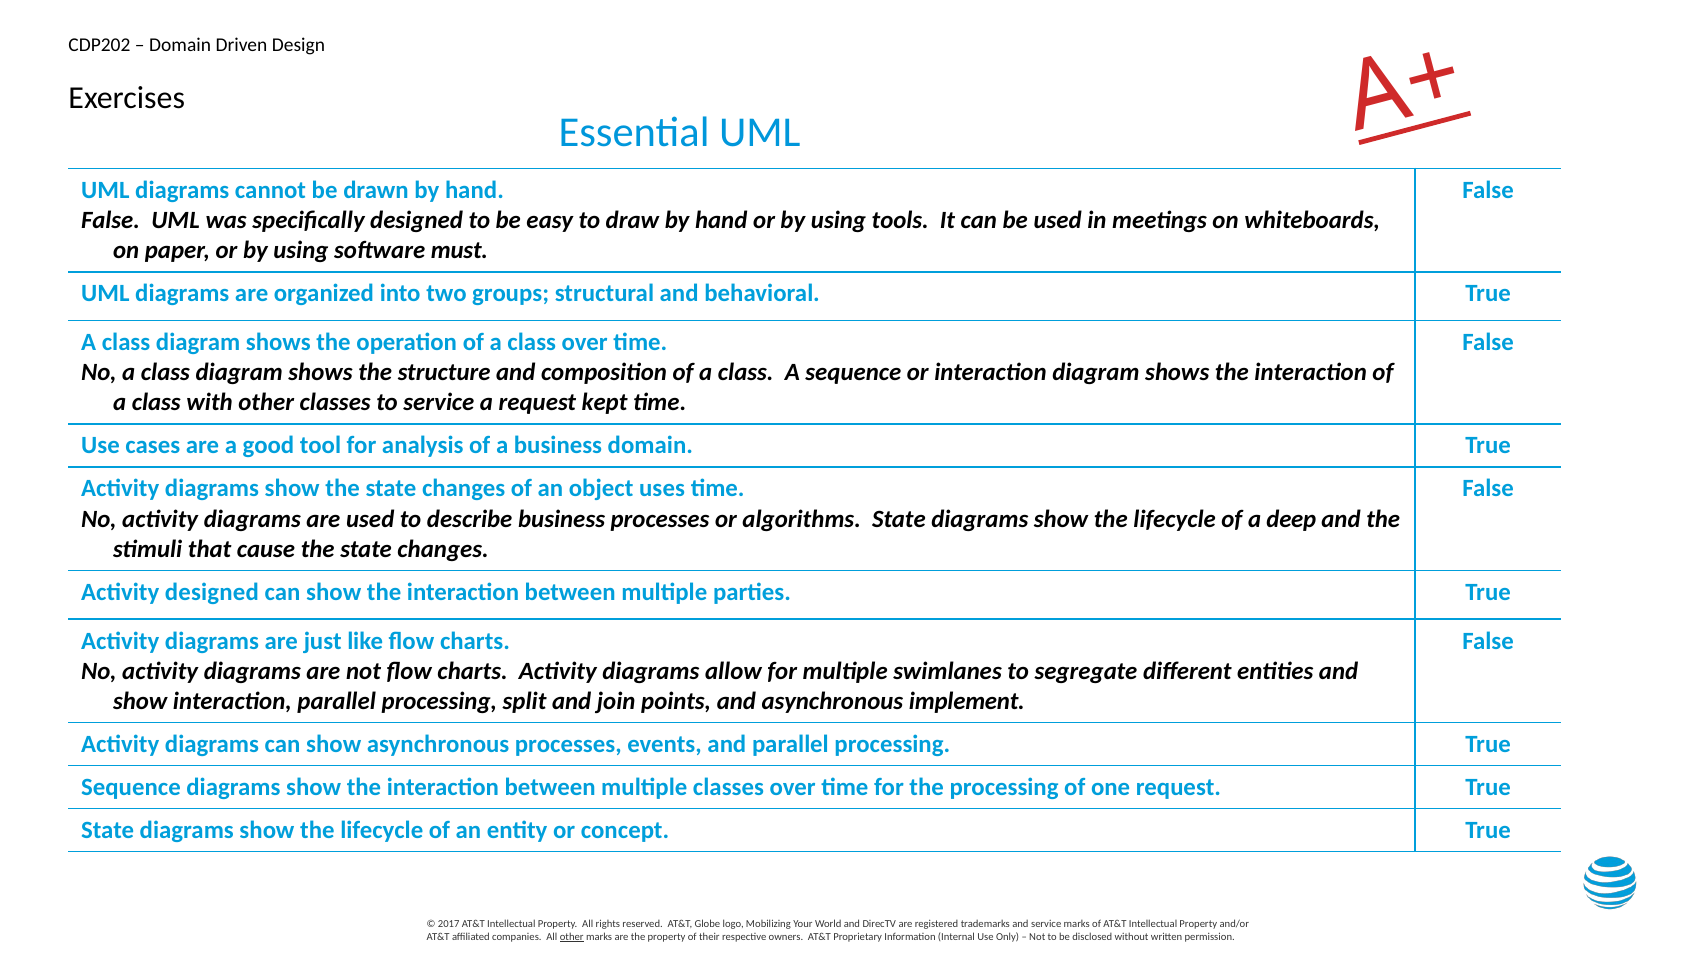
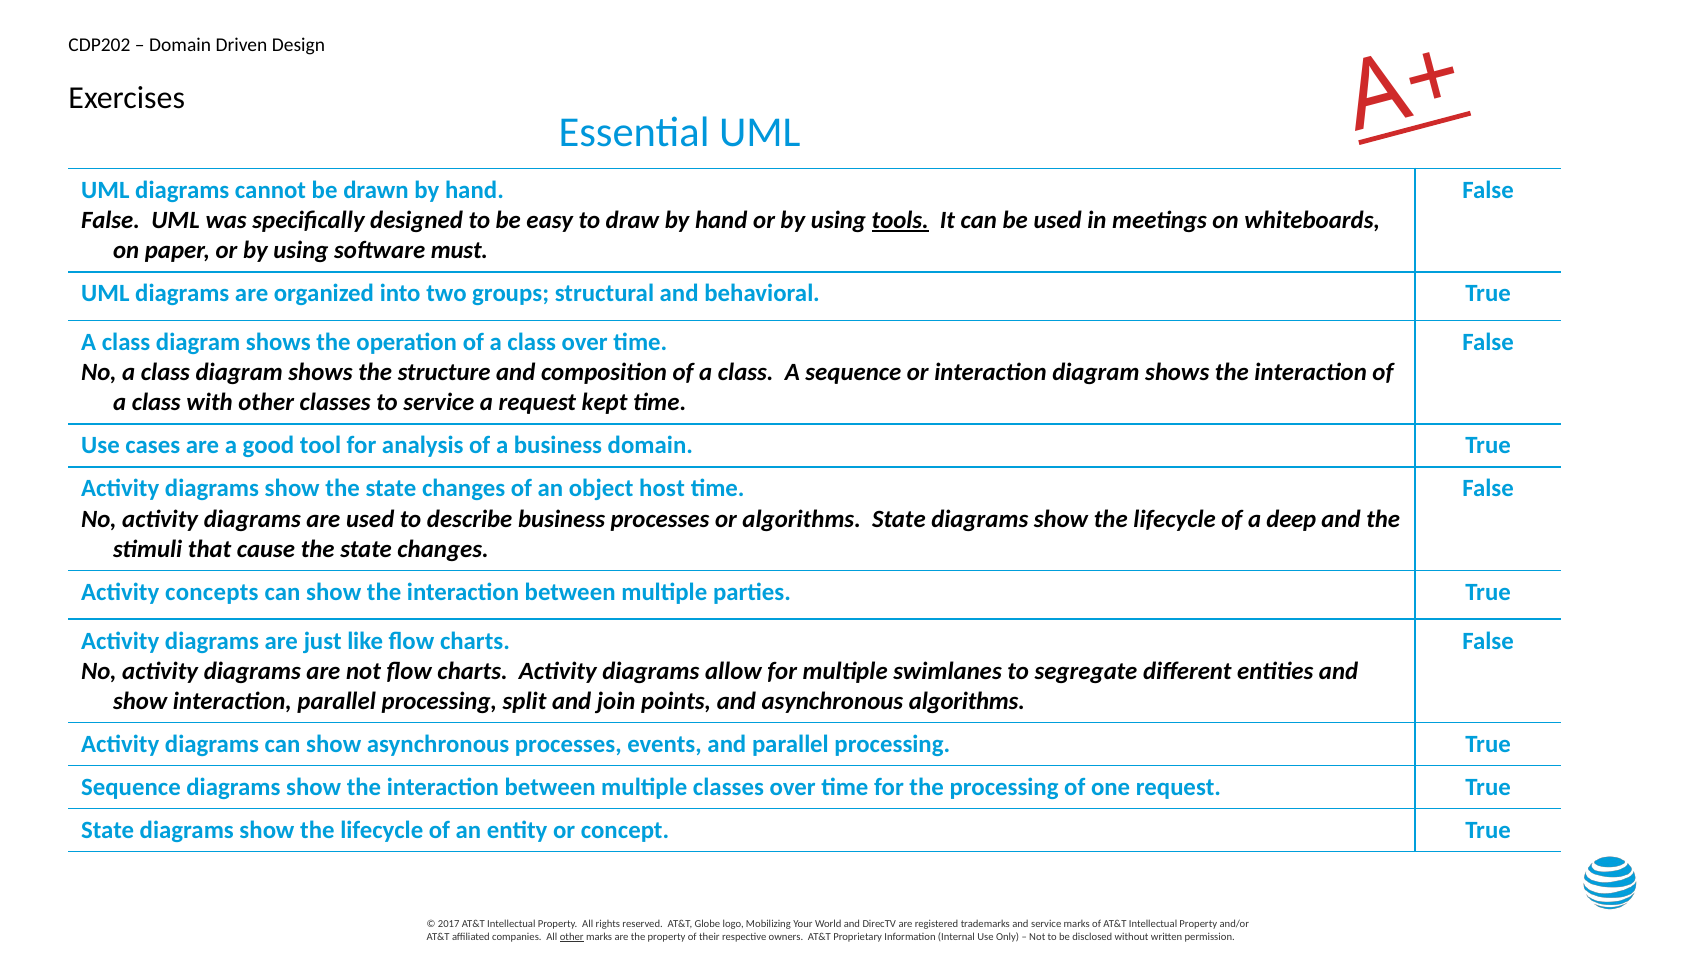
tools underline: none -> present
uses: uses -> host
Activity designed: designed -> concepts
asynchronous implement: implement -> algorithms
